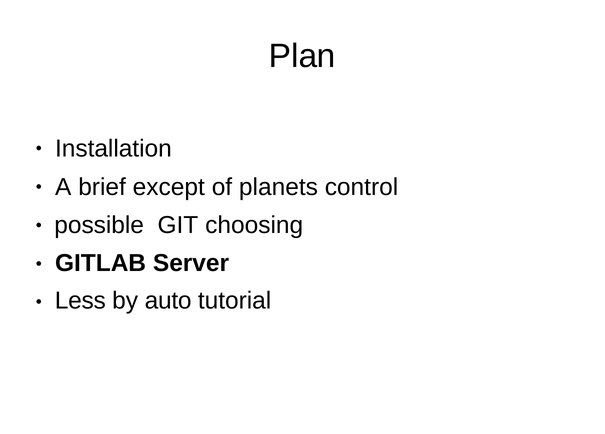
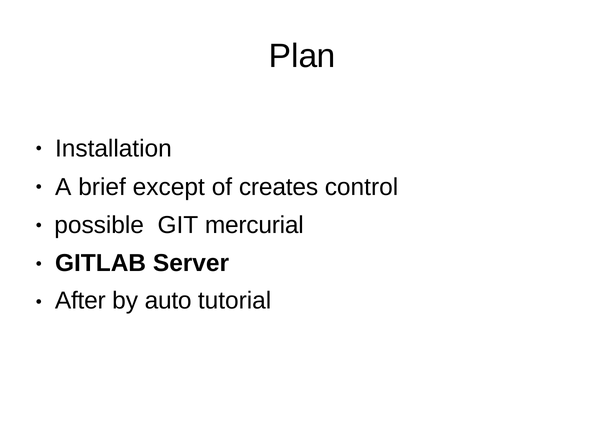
planets: planets -> creates
choosing: choosing -> mercurial
Less: Less -> After
